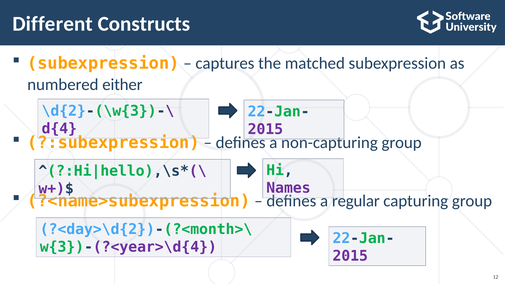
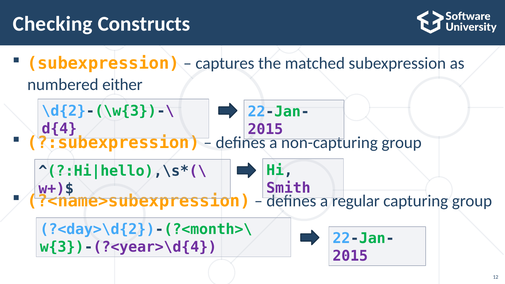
Different: Different -> Checking
Names: Names -> Smith
